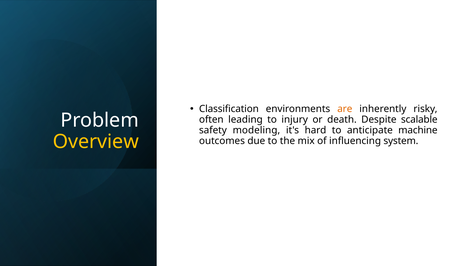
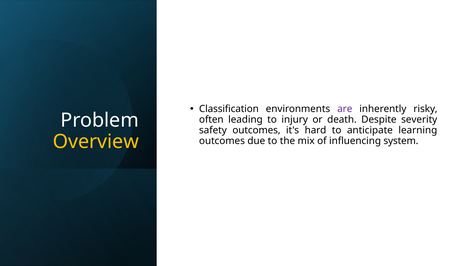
are colour: orange -> purple
scalable: scalable -> severity
safety modeling: modeling -> outcomes
machine: machine -> learning
